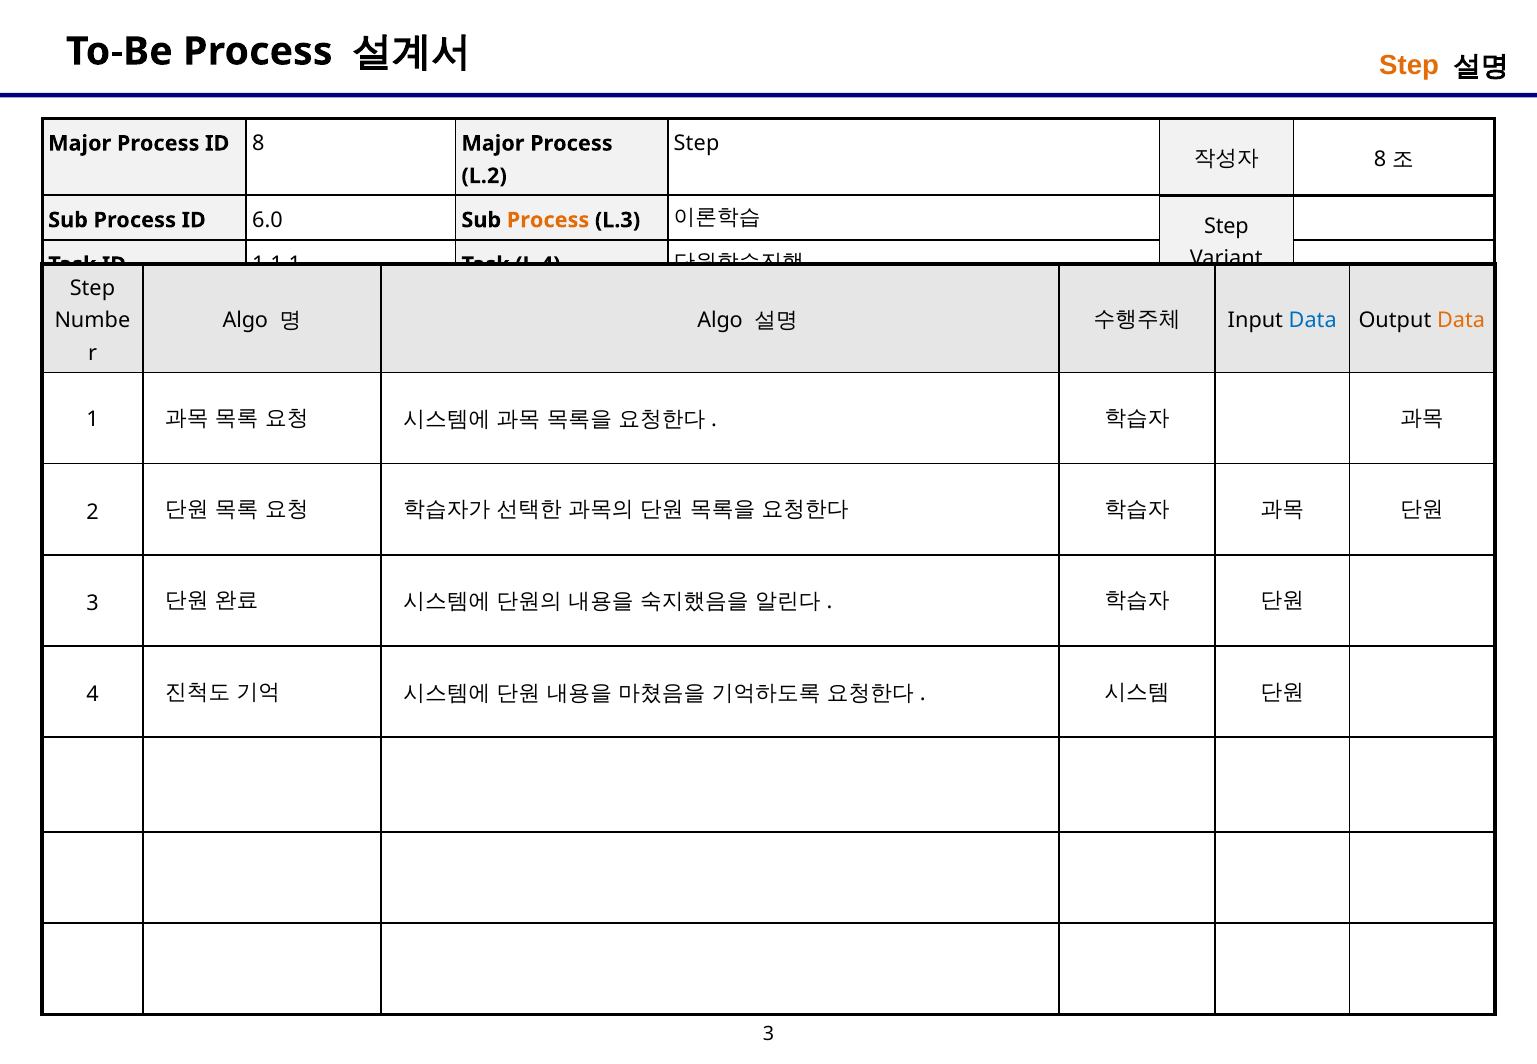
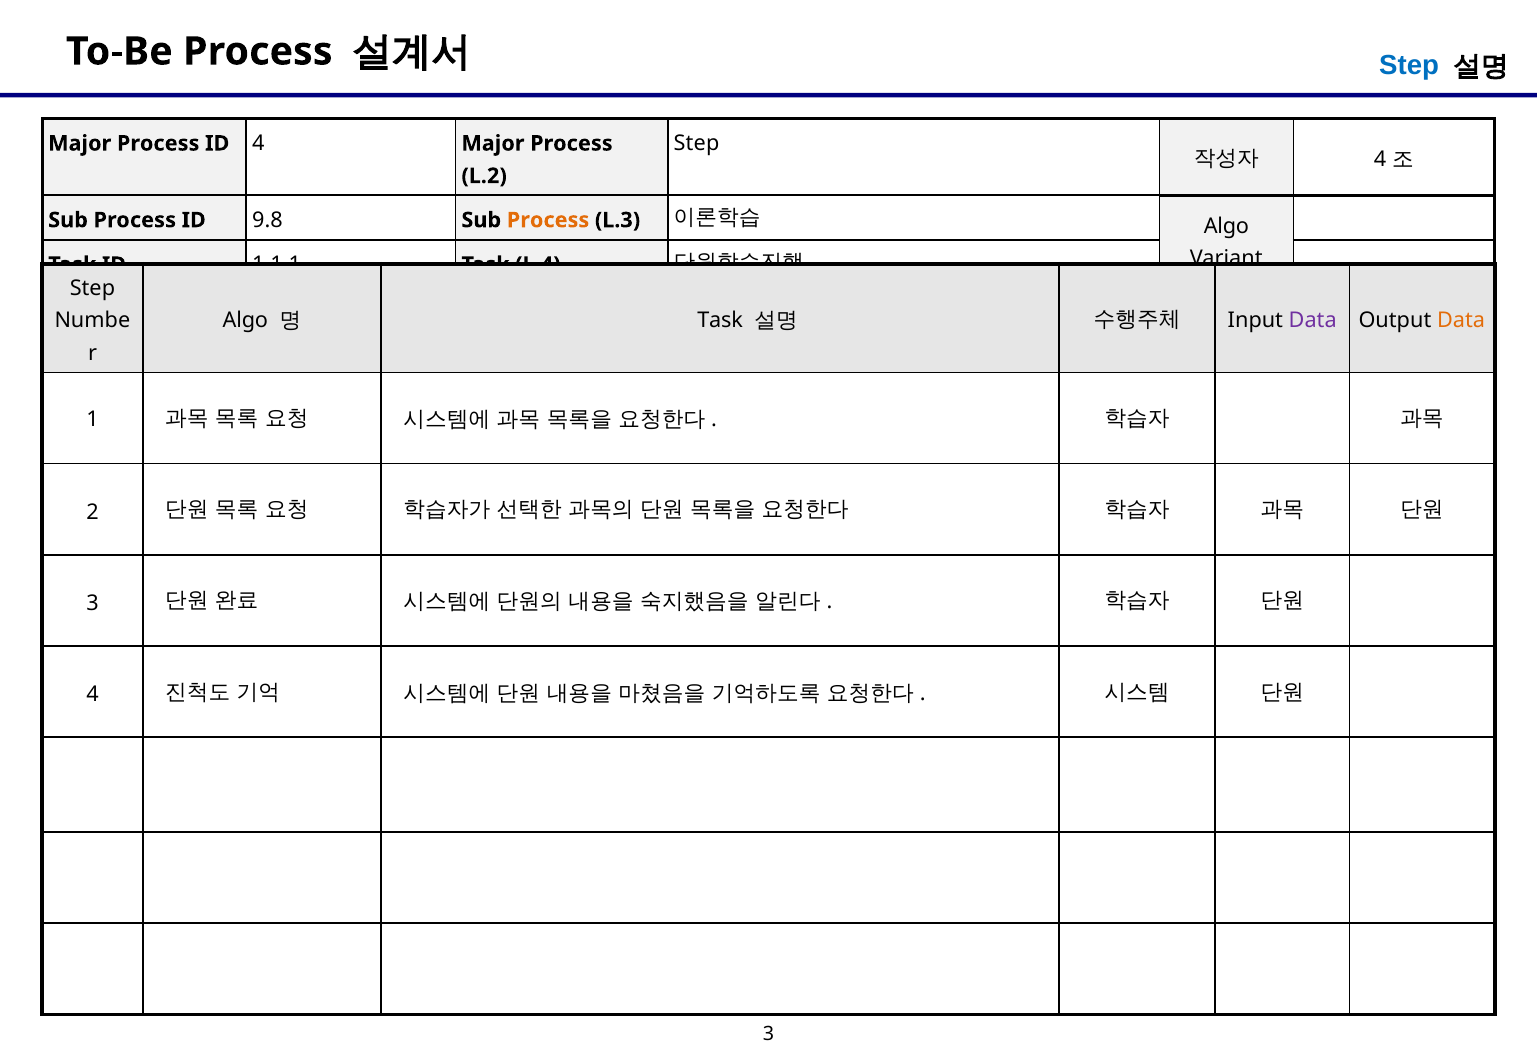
Step at (1409, 66) colour: orange -> blue
ID 8: 8 -> 4
8 at (1380, 160): 8 -> 4
6.0: 6.0 -> 9.8
Step at (1226, 226): Step -> Algo
Algo at (720, 321): Algo -> Task
Data at (1313, 321) colour: blue -> purple
